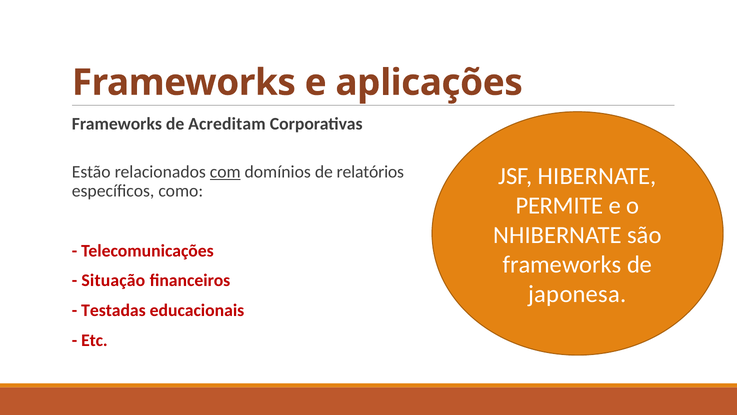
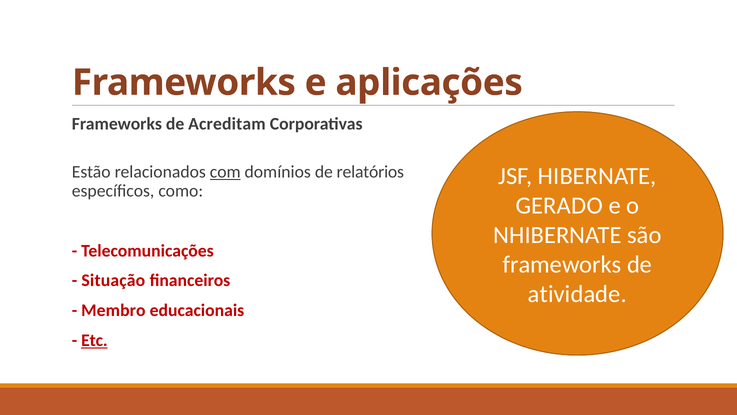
PERMITE: PERMITE -> GERADO
japonesa: japonesa -> atividade
Testadas: Testadas -> Membro
Etc underline: none -> present
